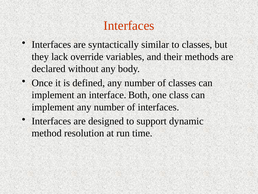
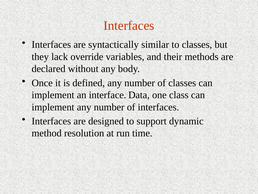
Both: Both -> Data
